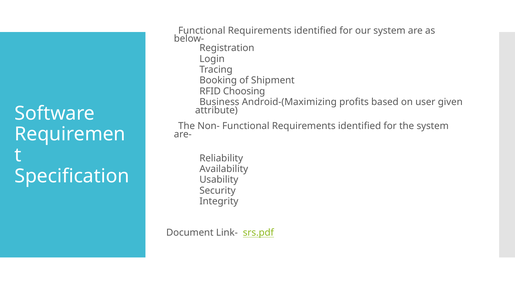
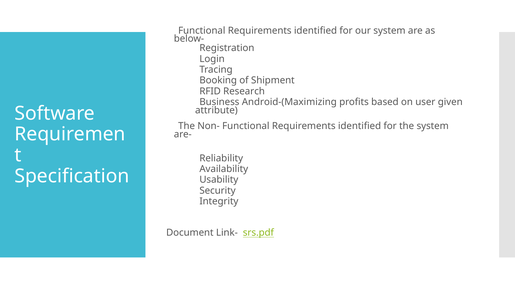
Choosing: Choosing -> Research
